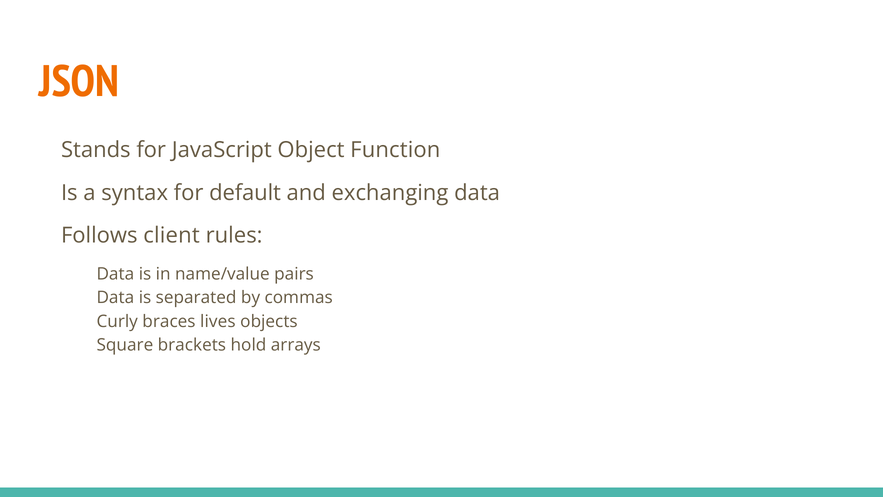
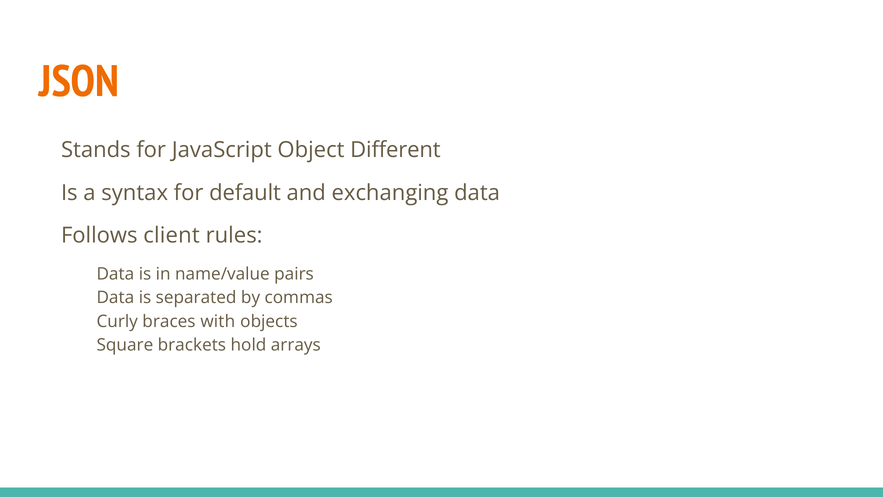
Function: Function -> Different
lives: lives -> with
